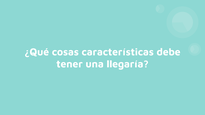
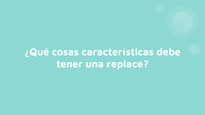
llegaría: llegaría -> replace
